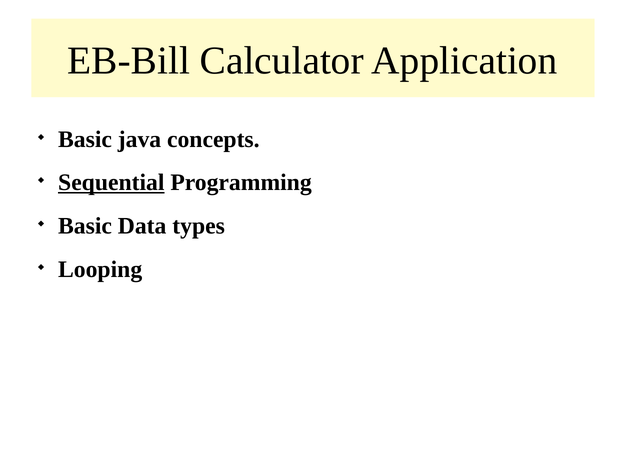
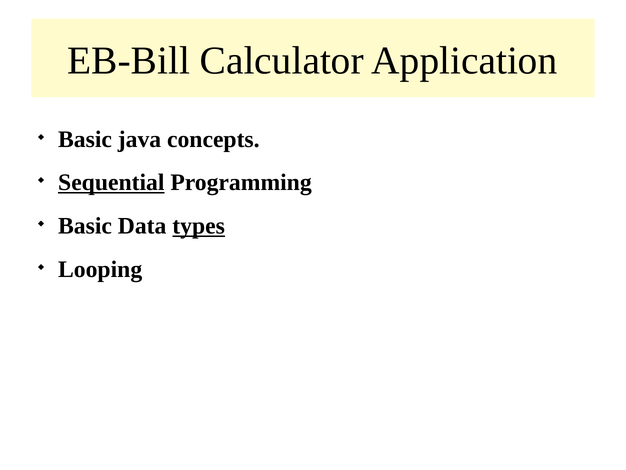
types underline: none -> present
